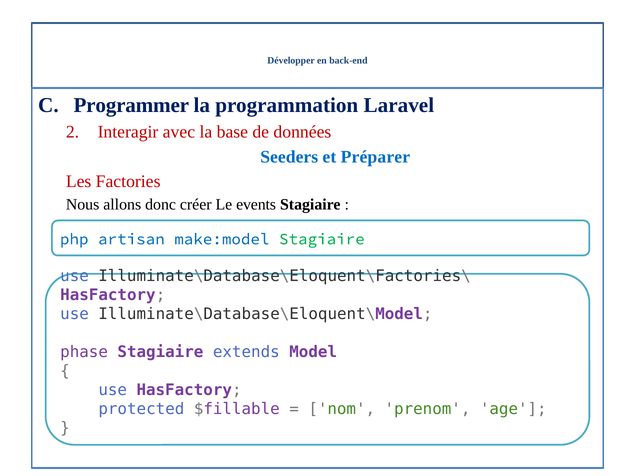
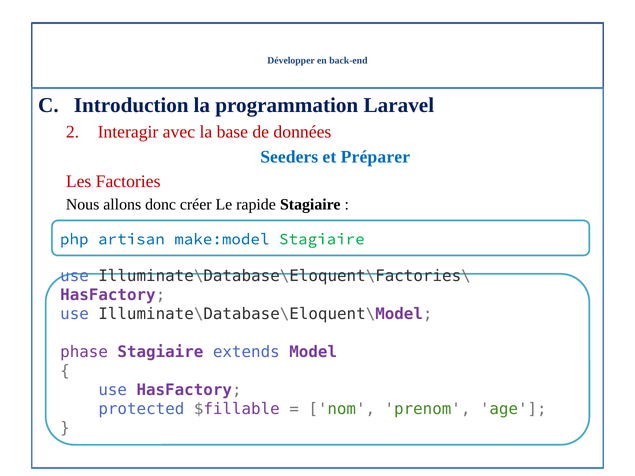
Programmer: Programmer -> Introduction
events: events -> rapide
